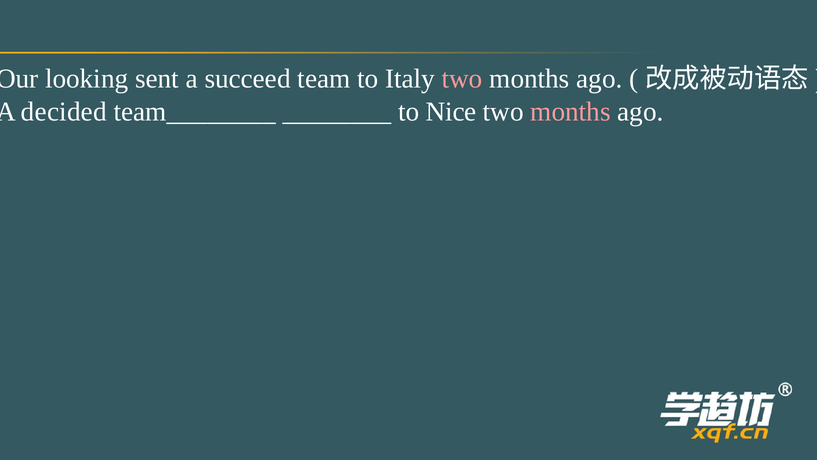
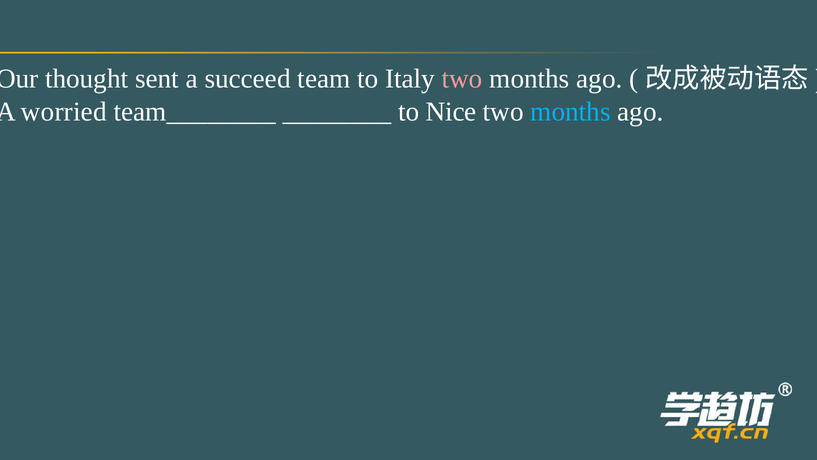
looking: looking -> thought
decided: decided -> worried
months at (571, 112) colour: pink -> light blue
